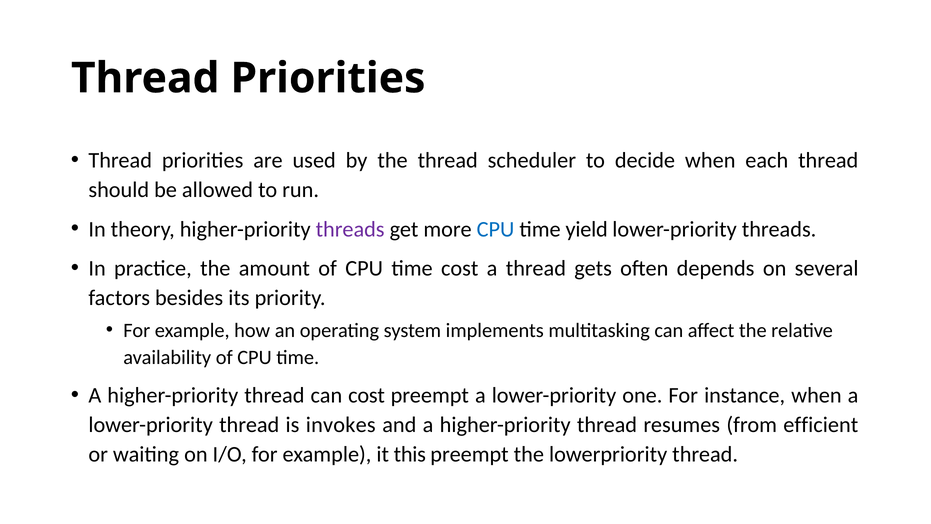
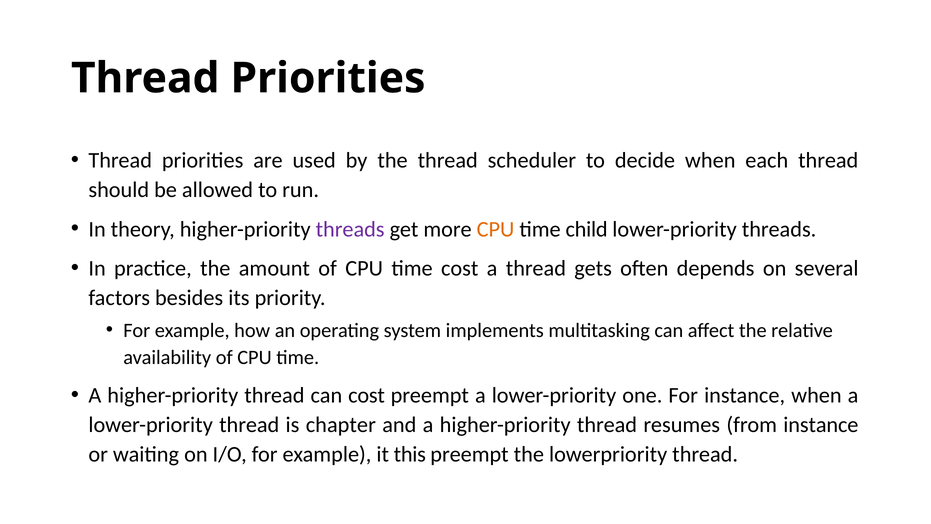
CPU at (495, 229) colour: blue -> orange
yield: yield -> child
invokes: invokes -> chapter
from efficient: efficient -> instance
